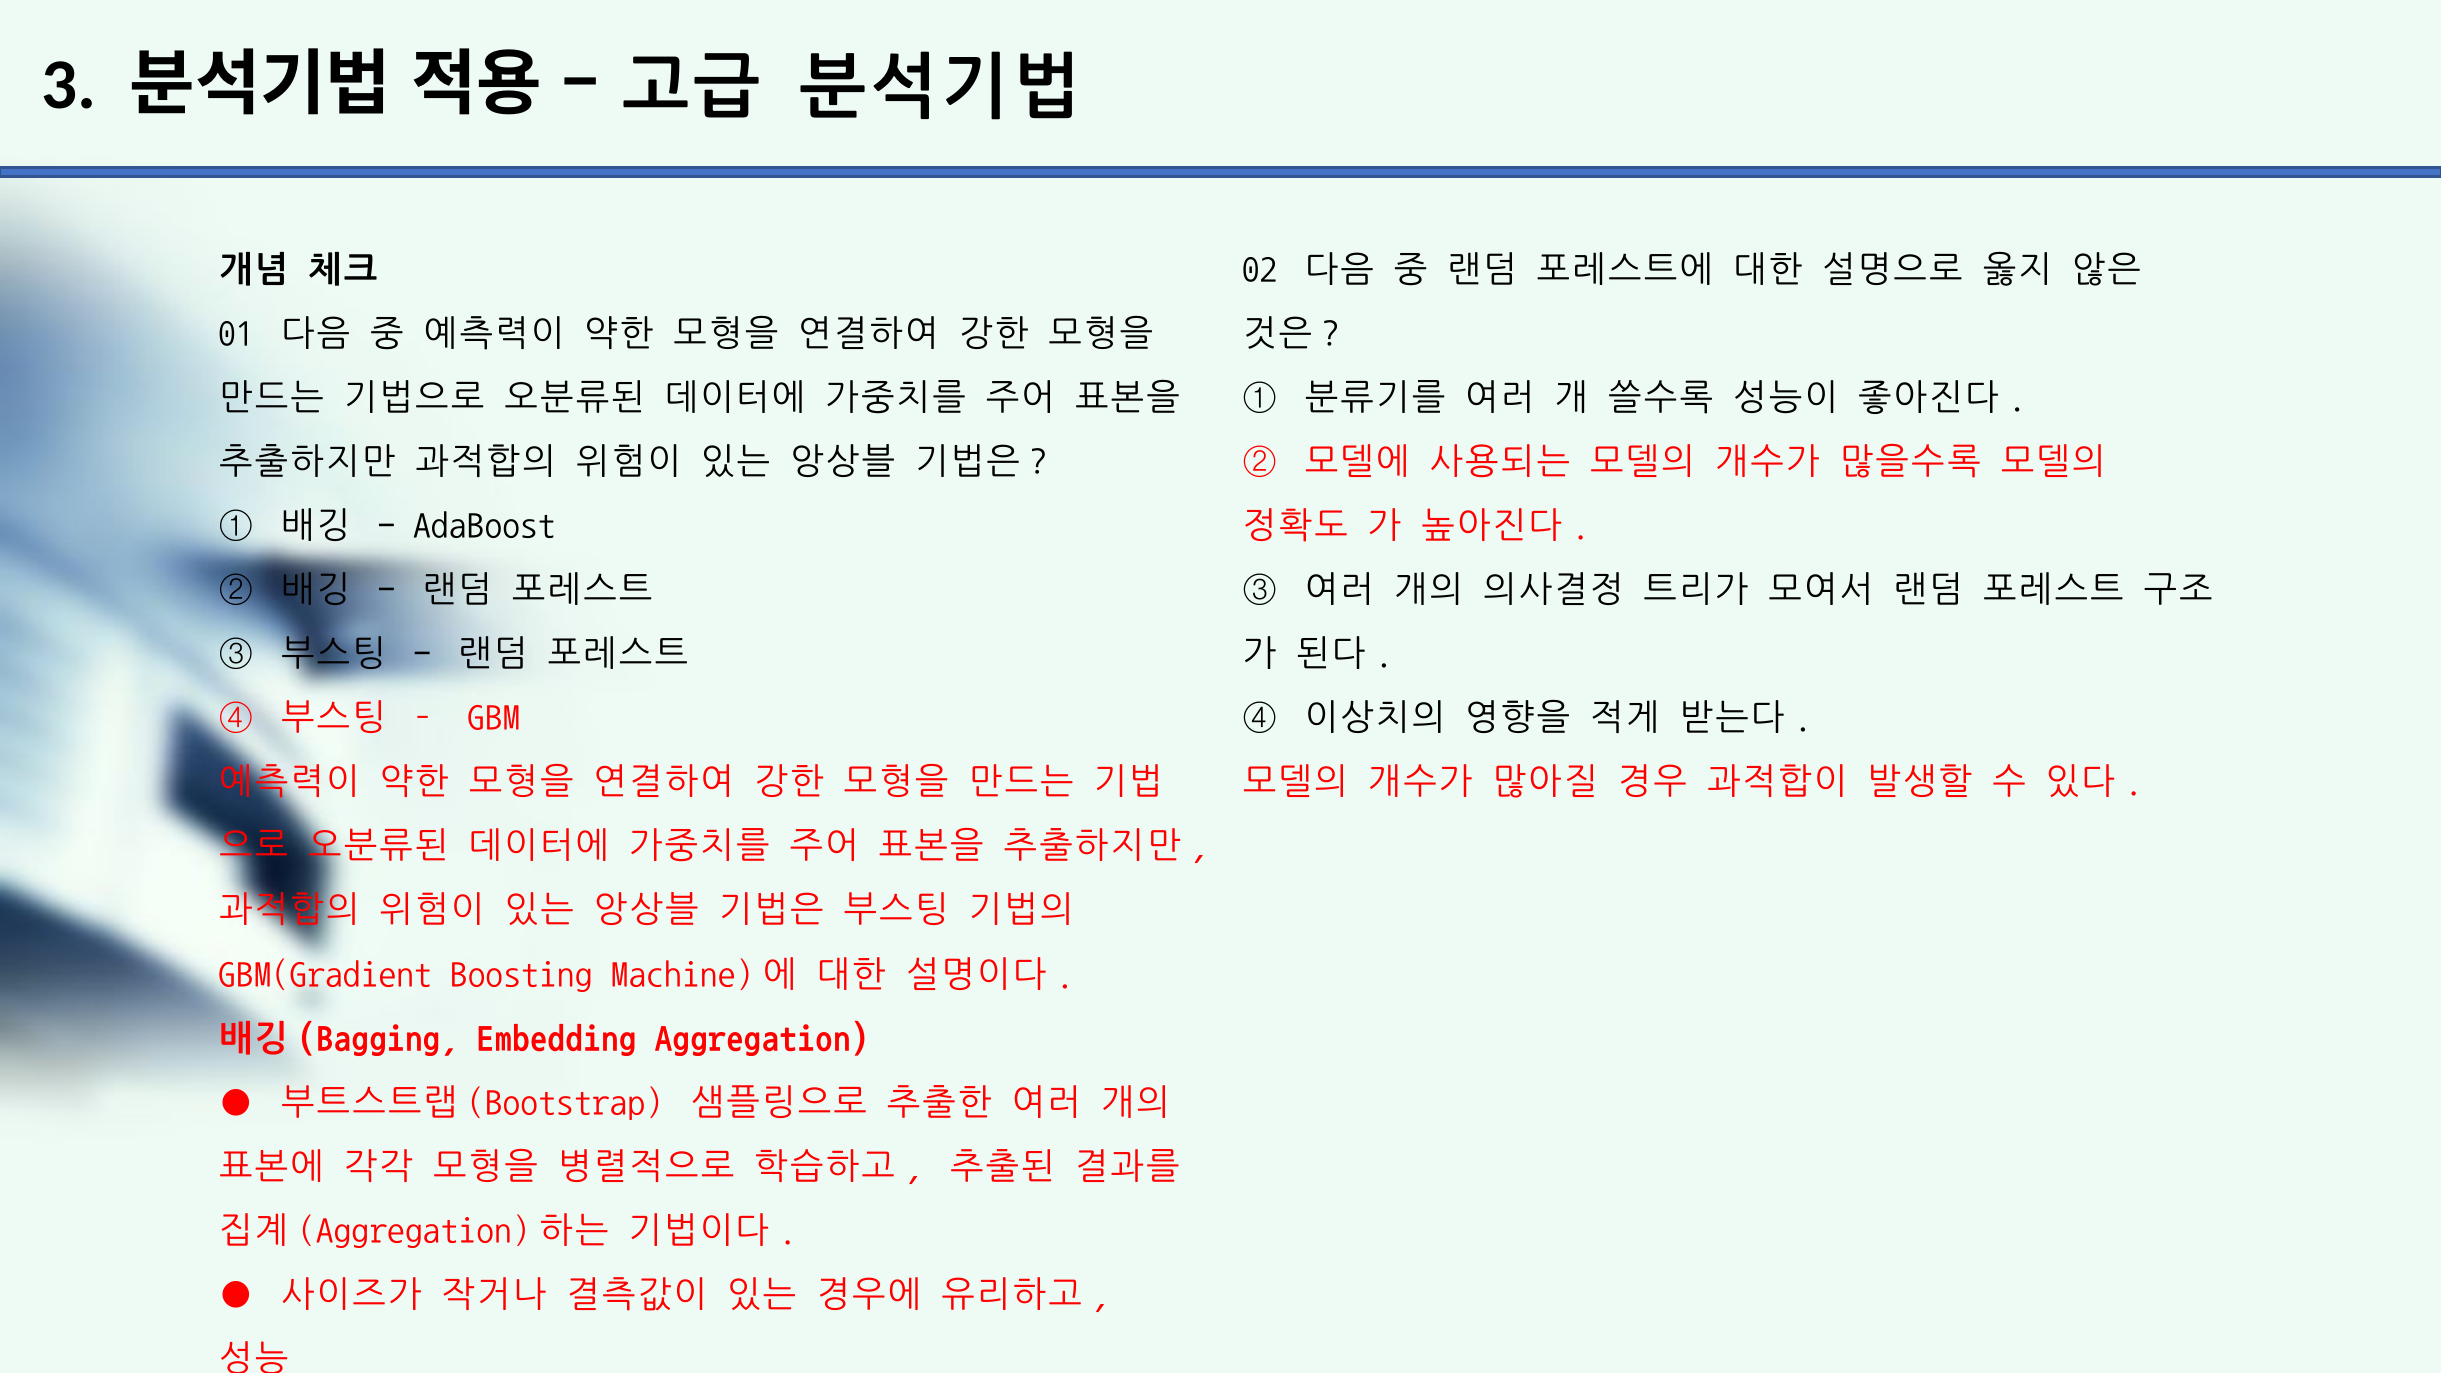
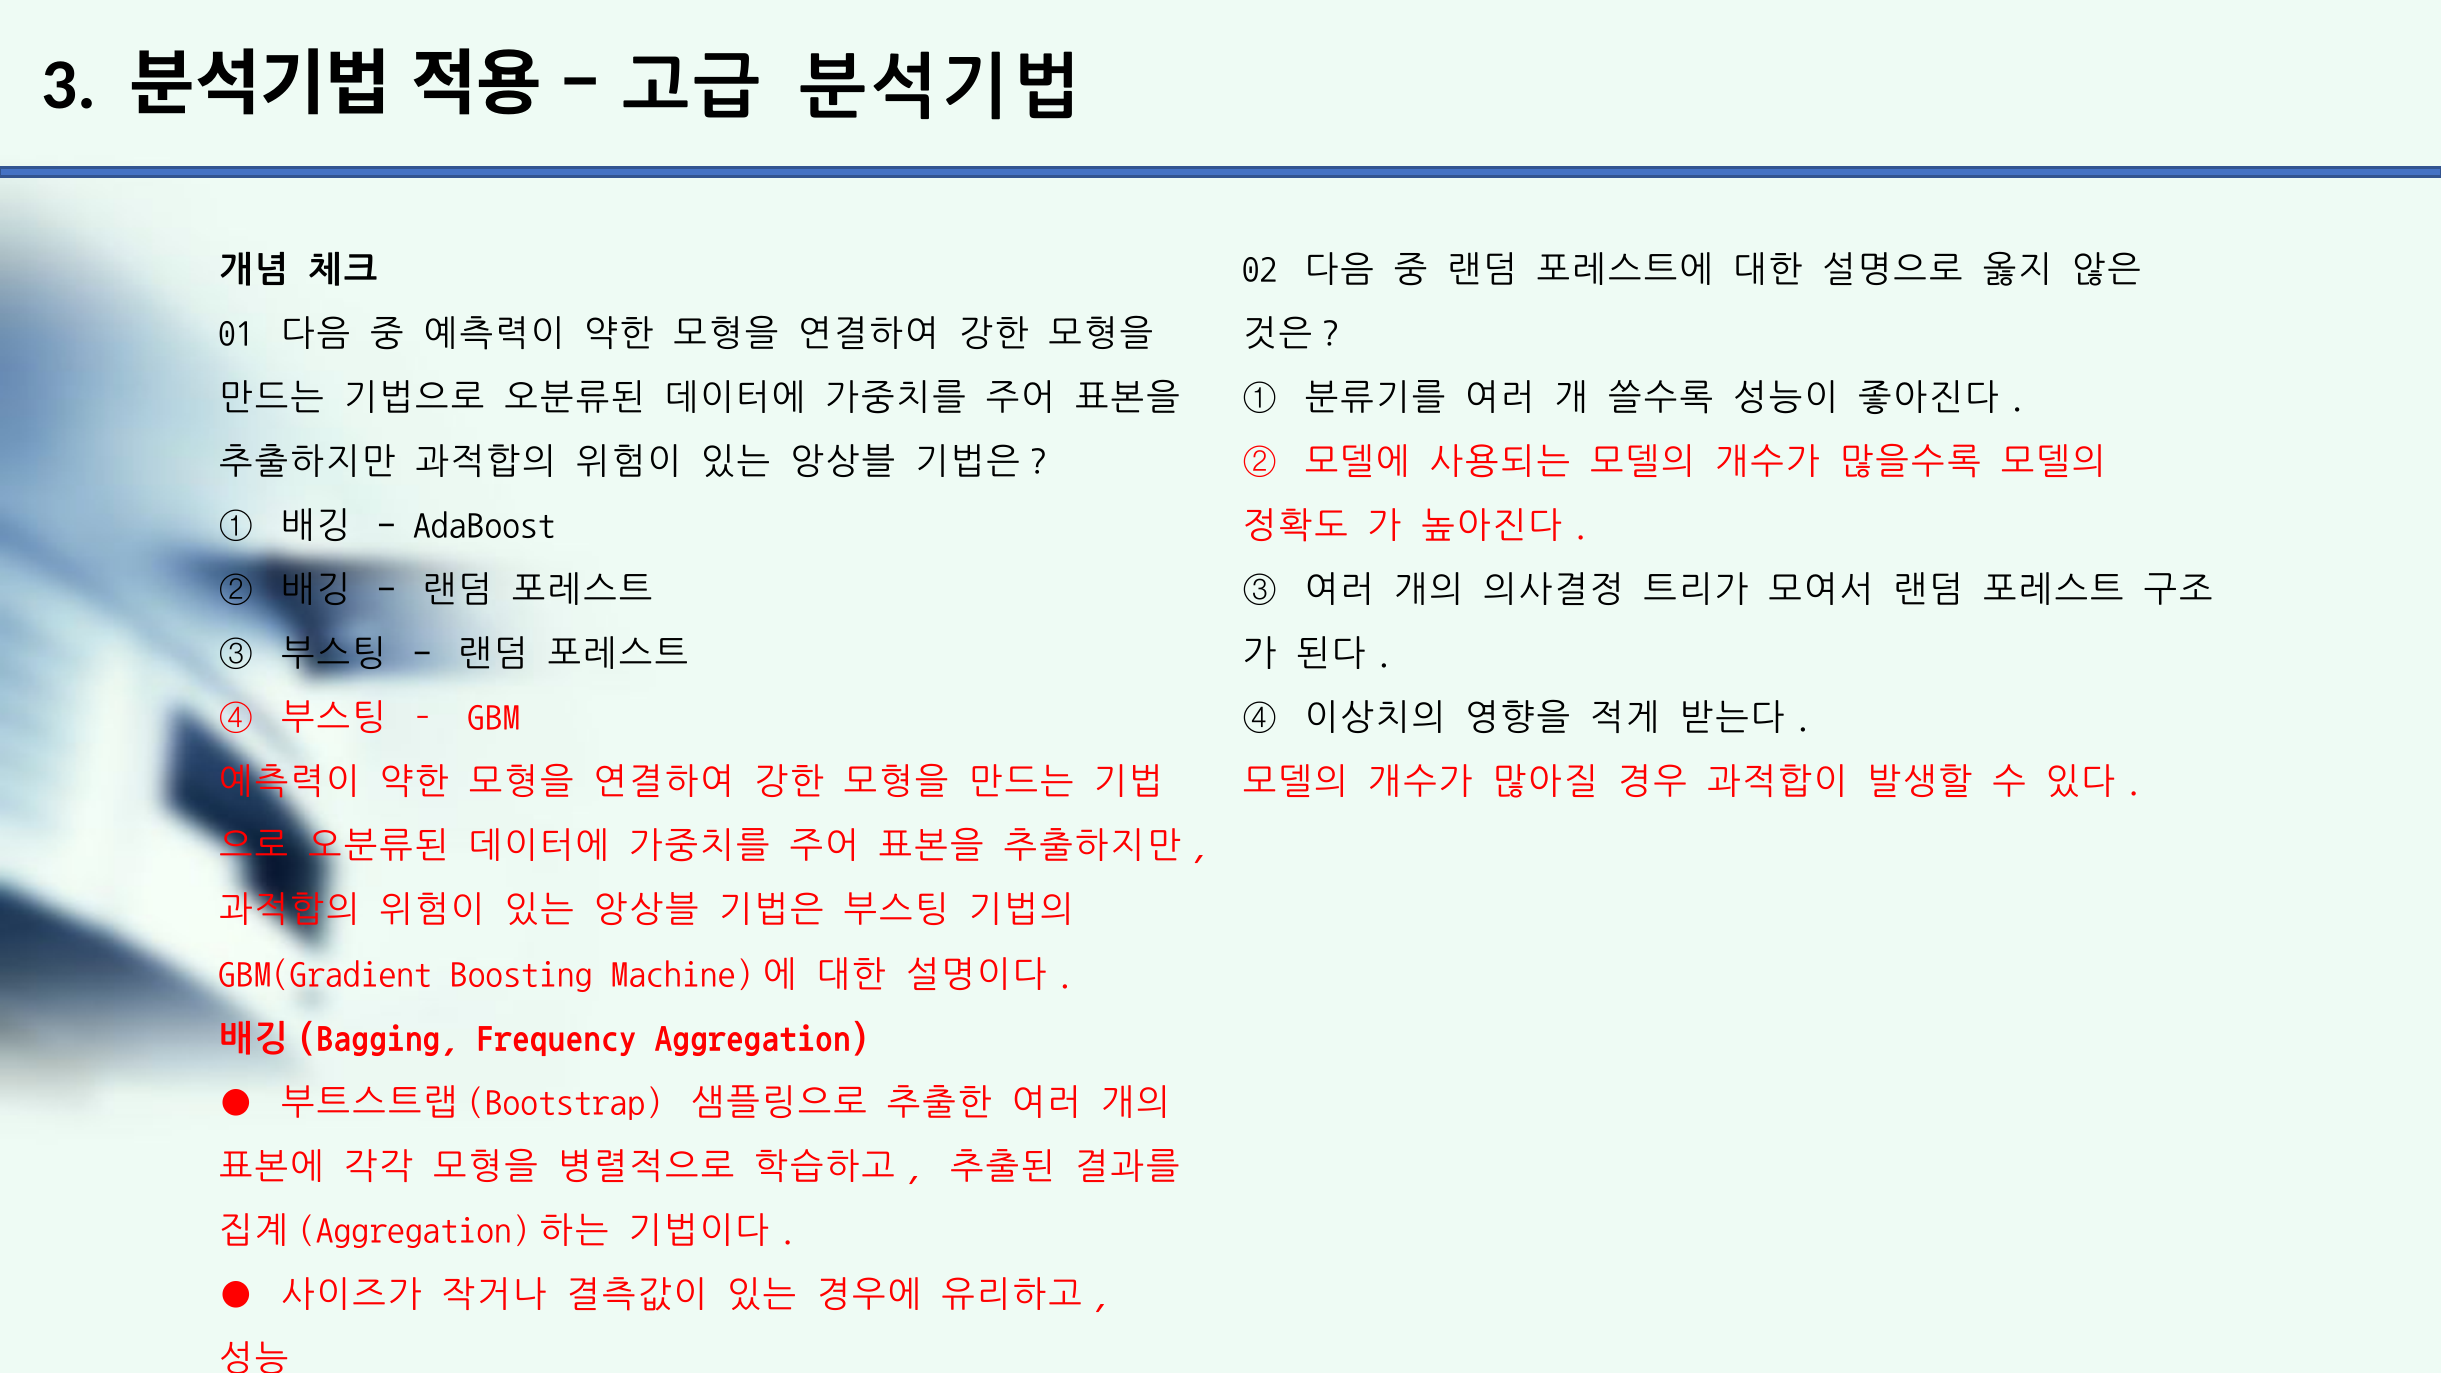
Embedding: Embedding -> Frequency
